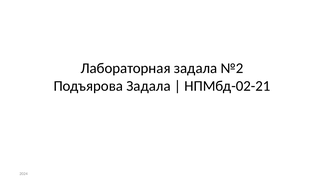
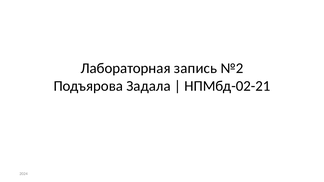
Лабораторная задала: задала -> запись
